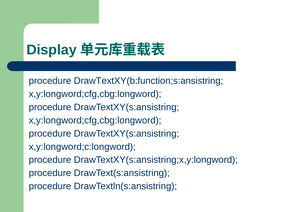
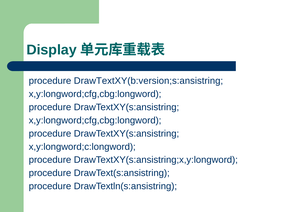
DrawTextXY(b:function;s:ansistring: DrawTextXY(b:function;s:ansistring -> DrawTextXY(b:version;s:ansistring
